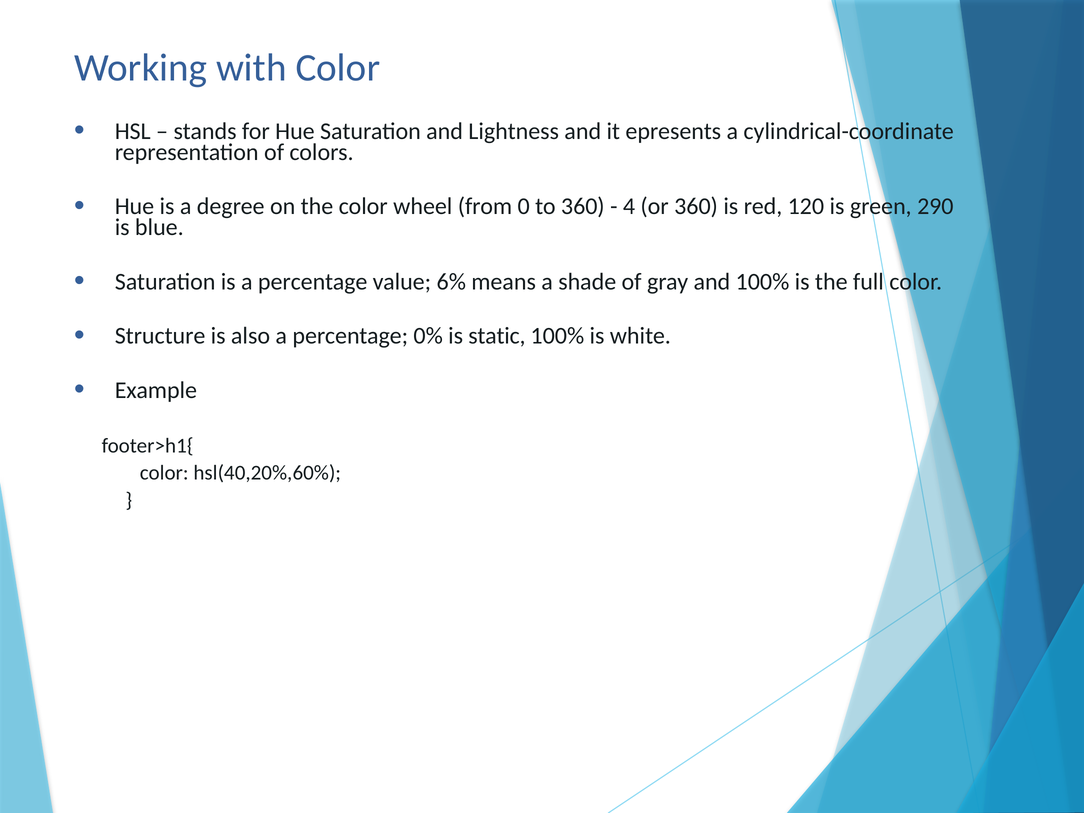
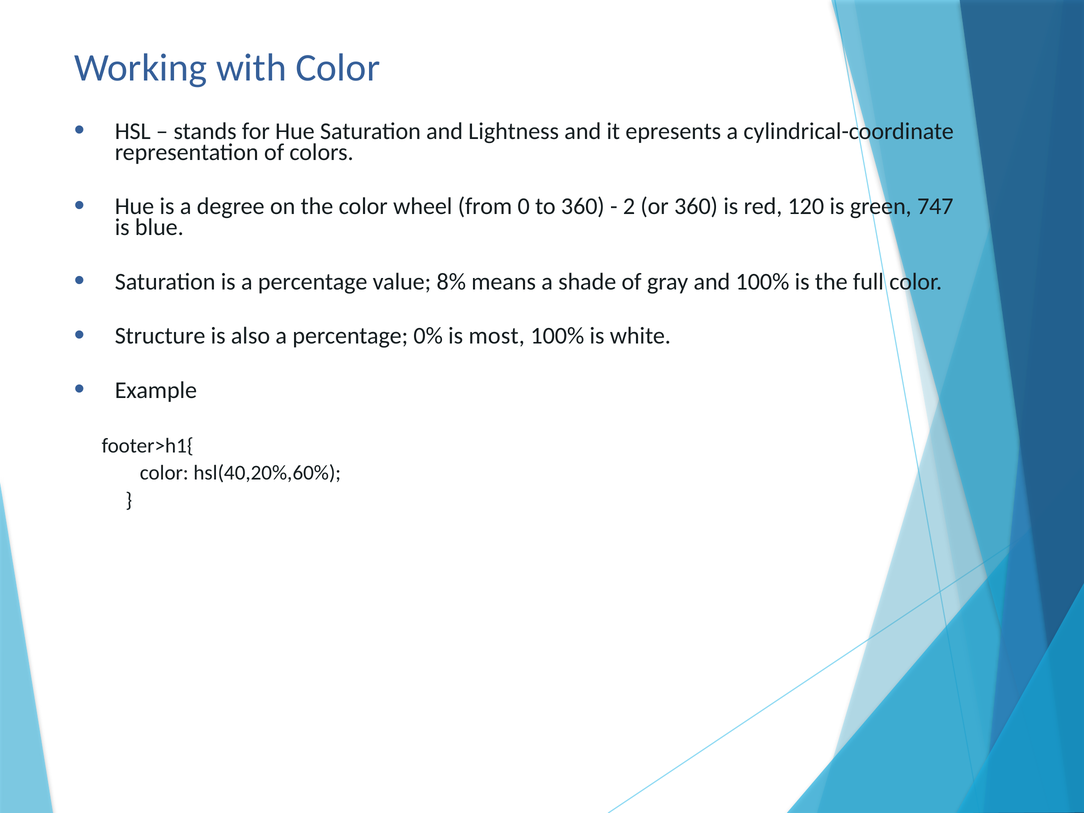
4: 4 -> 2
290: 290 -> 747
6%: 6% -> 8%
static: static -> most
